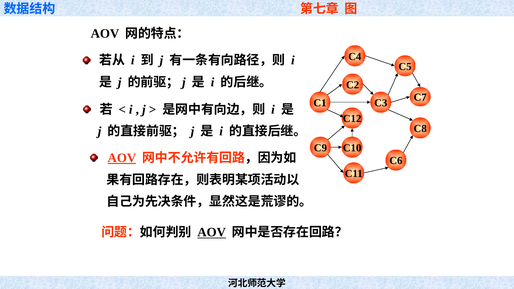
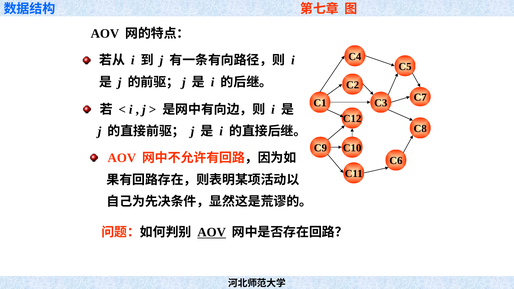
AOV at (122, 158) underline: present -> none
